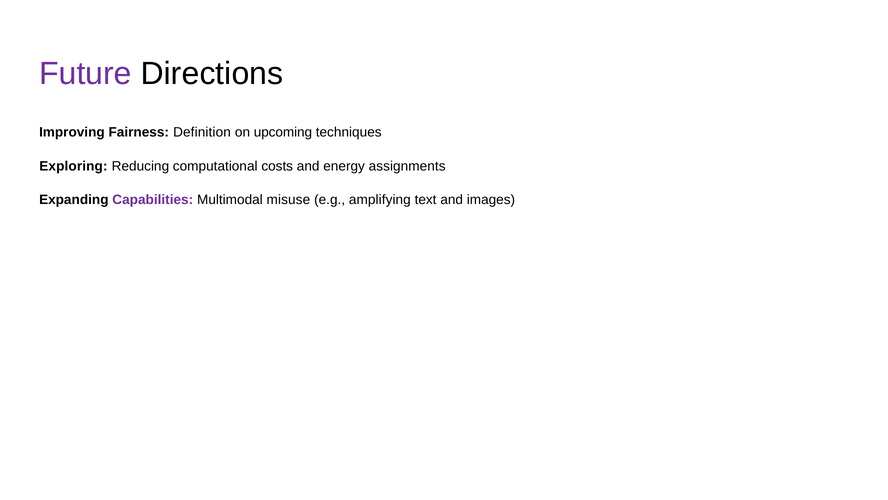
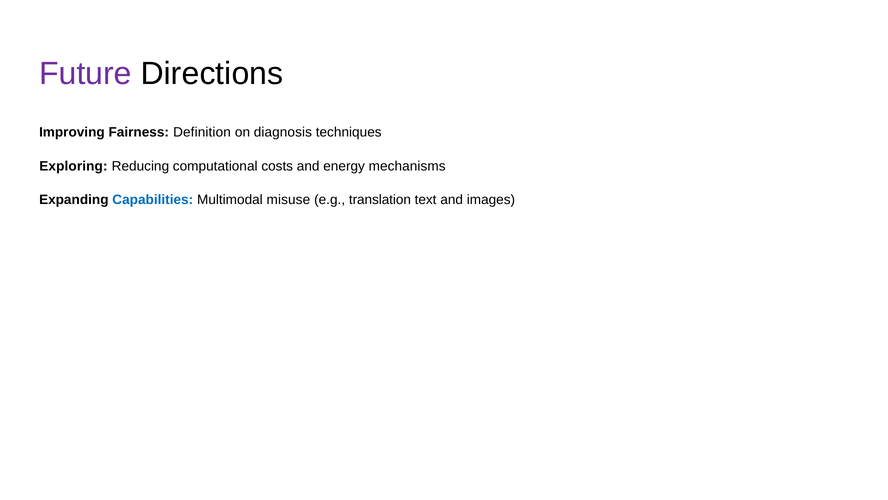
upcoming: upcoming -> diagnosis
assignments: assignments -> mechanisms
Capabilities colour: purple -> blue
amplifying: amplifying -> translation
